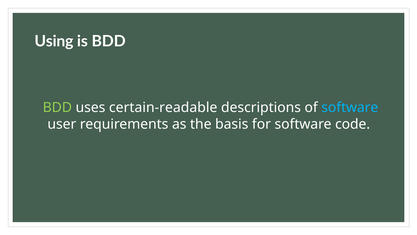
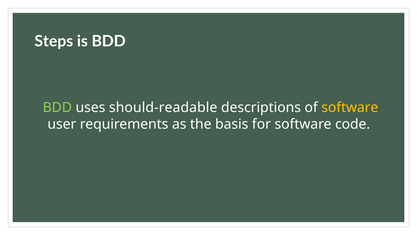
Using: Using -> Steps
certain-readable: certain-readable -> should-readable
software at (350, 107) colour: light blue -> yellow
